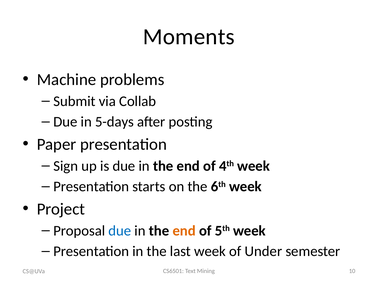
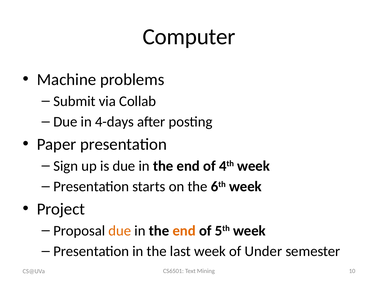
Moments: Moments -> Computer
5-days: 5-days -> 4-days
due at (120, 230) colour: blue -> orange
